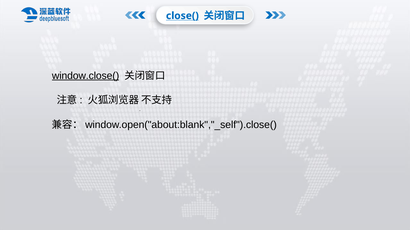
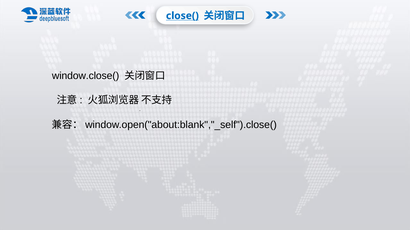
window.close( underline: present -> none
